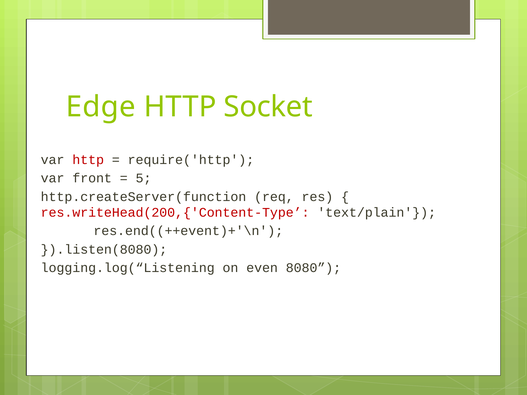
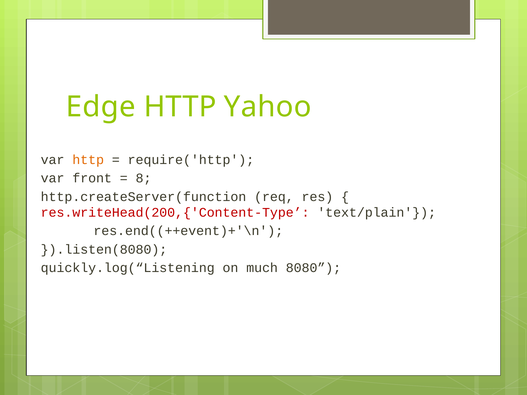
Socket: Socket -> Yahoo
http at (88, 160) colour: red -> orange
5: 5 -> 8
logging.log(“Listening: logging.log(“Listening -> quickly.log(“Listening
even: even -> much
